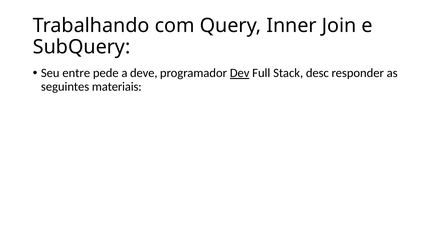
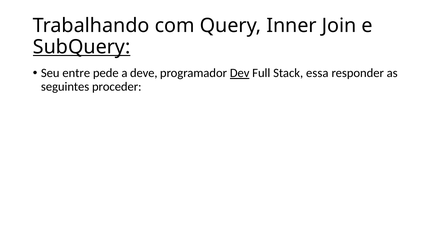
SubQuery underline: none -> present
desc: desc -> essa
materiais: materiais -> proceder
